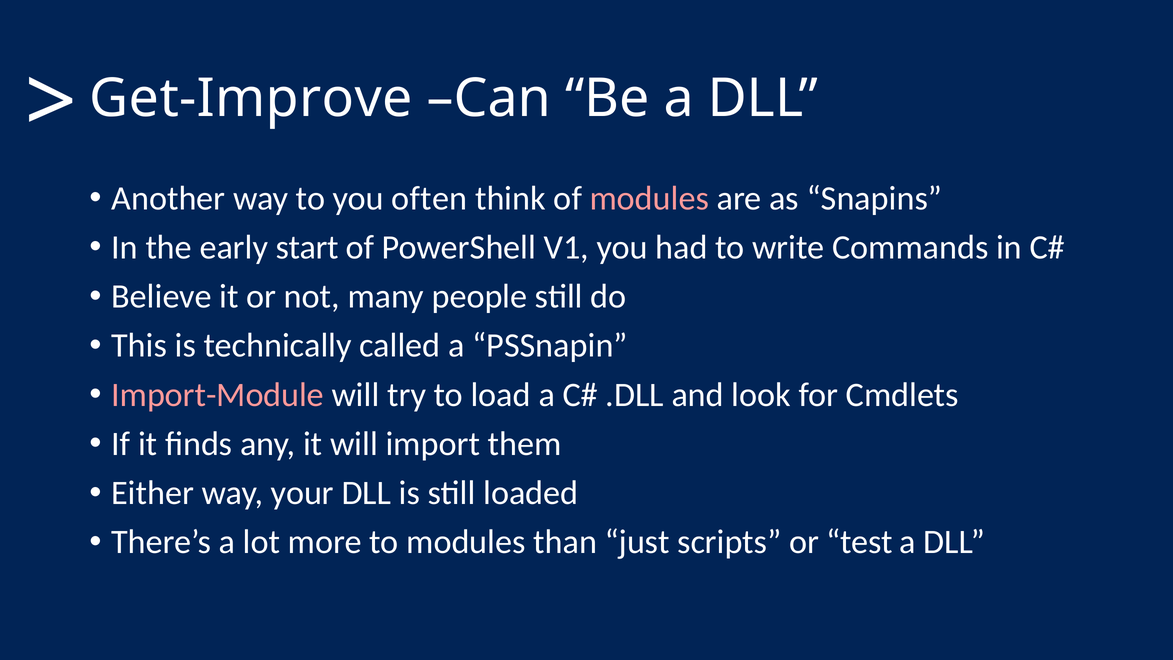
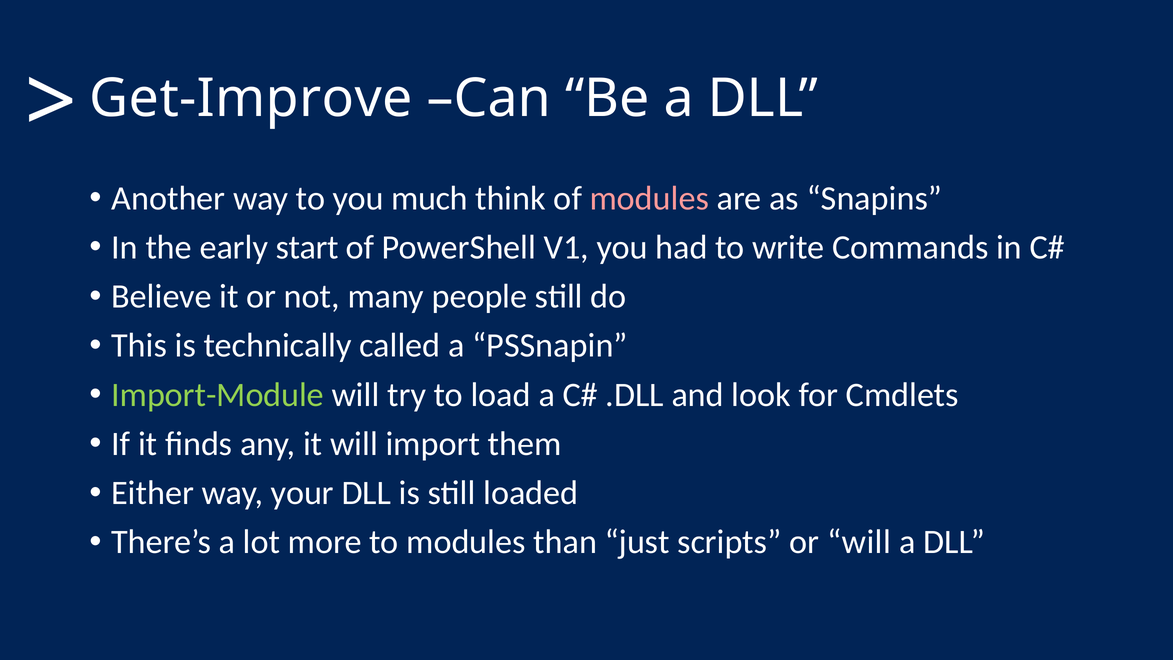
often: often -> much
Import-Module colour: pink -> light green
or test: test -> will
